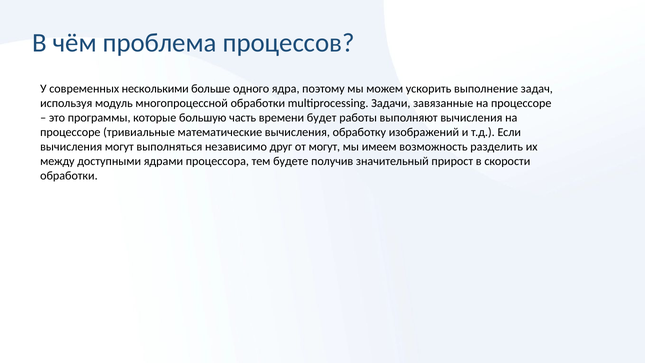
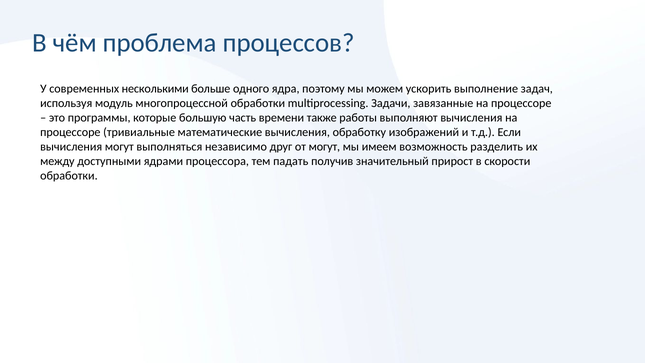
будет: будет -> также
будете: будете -> падать
